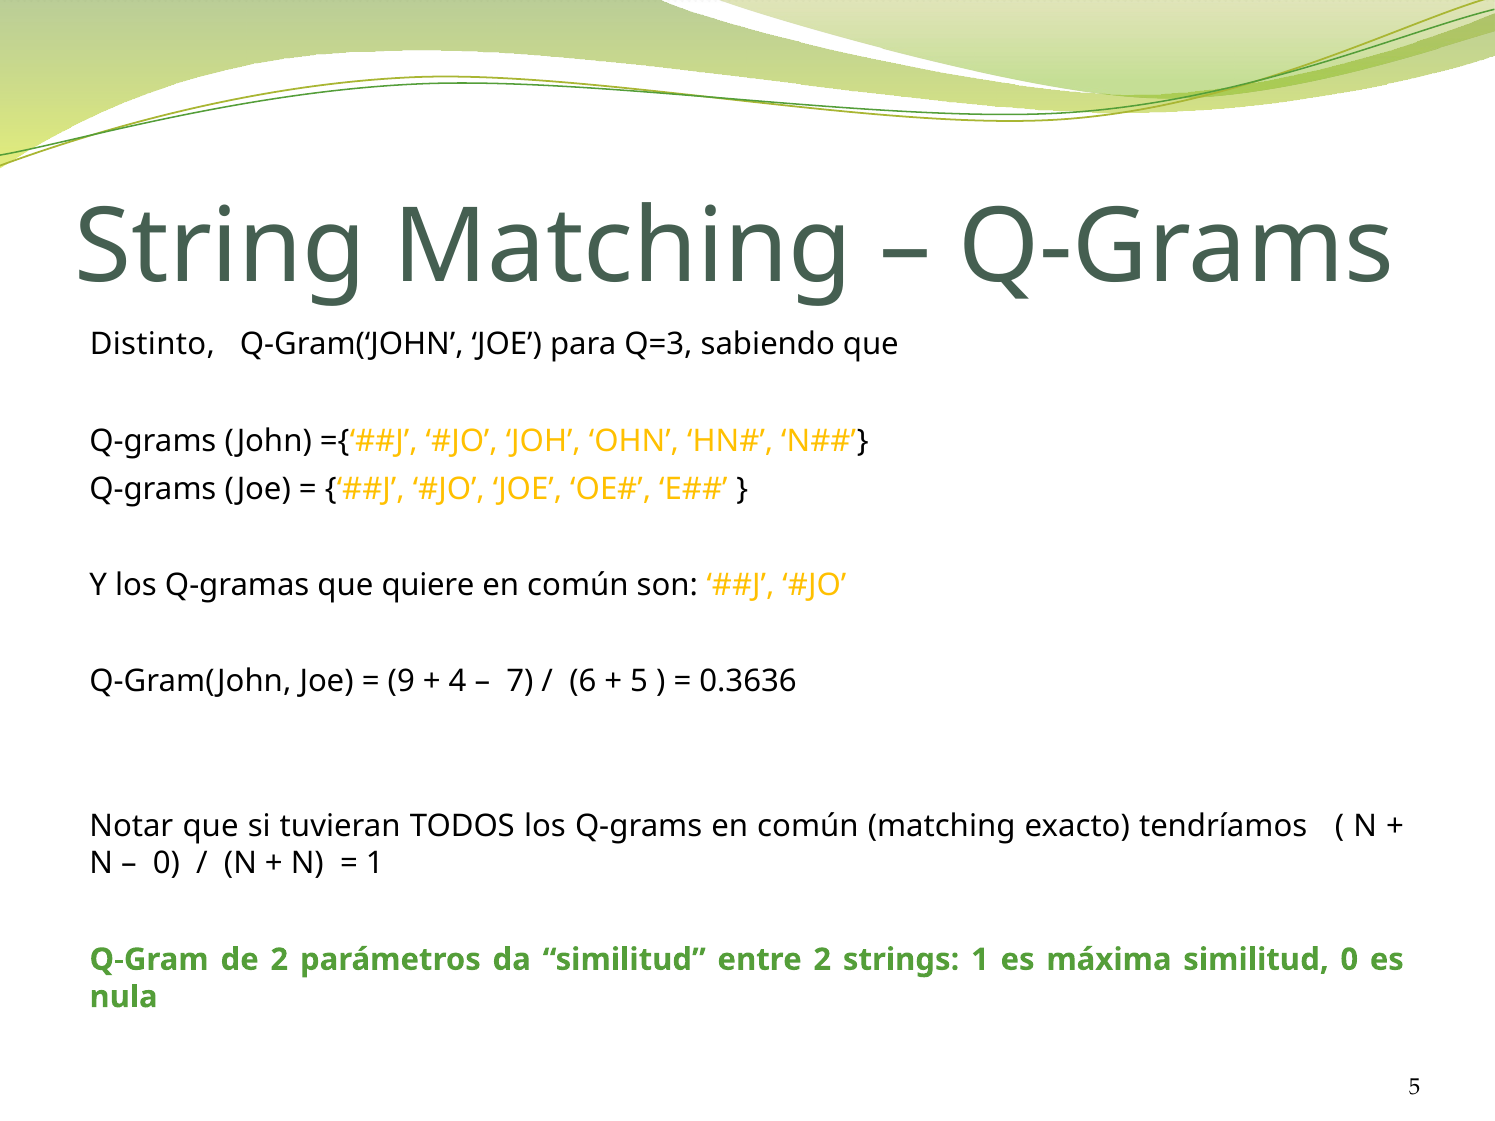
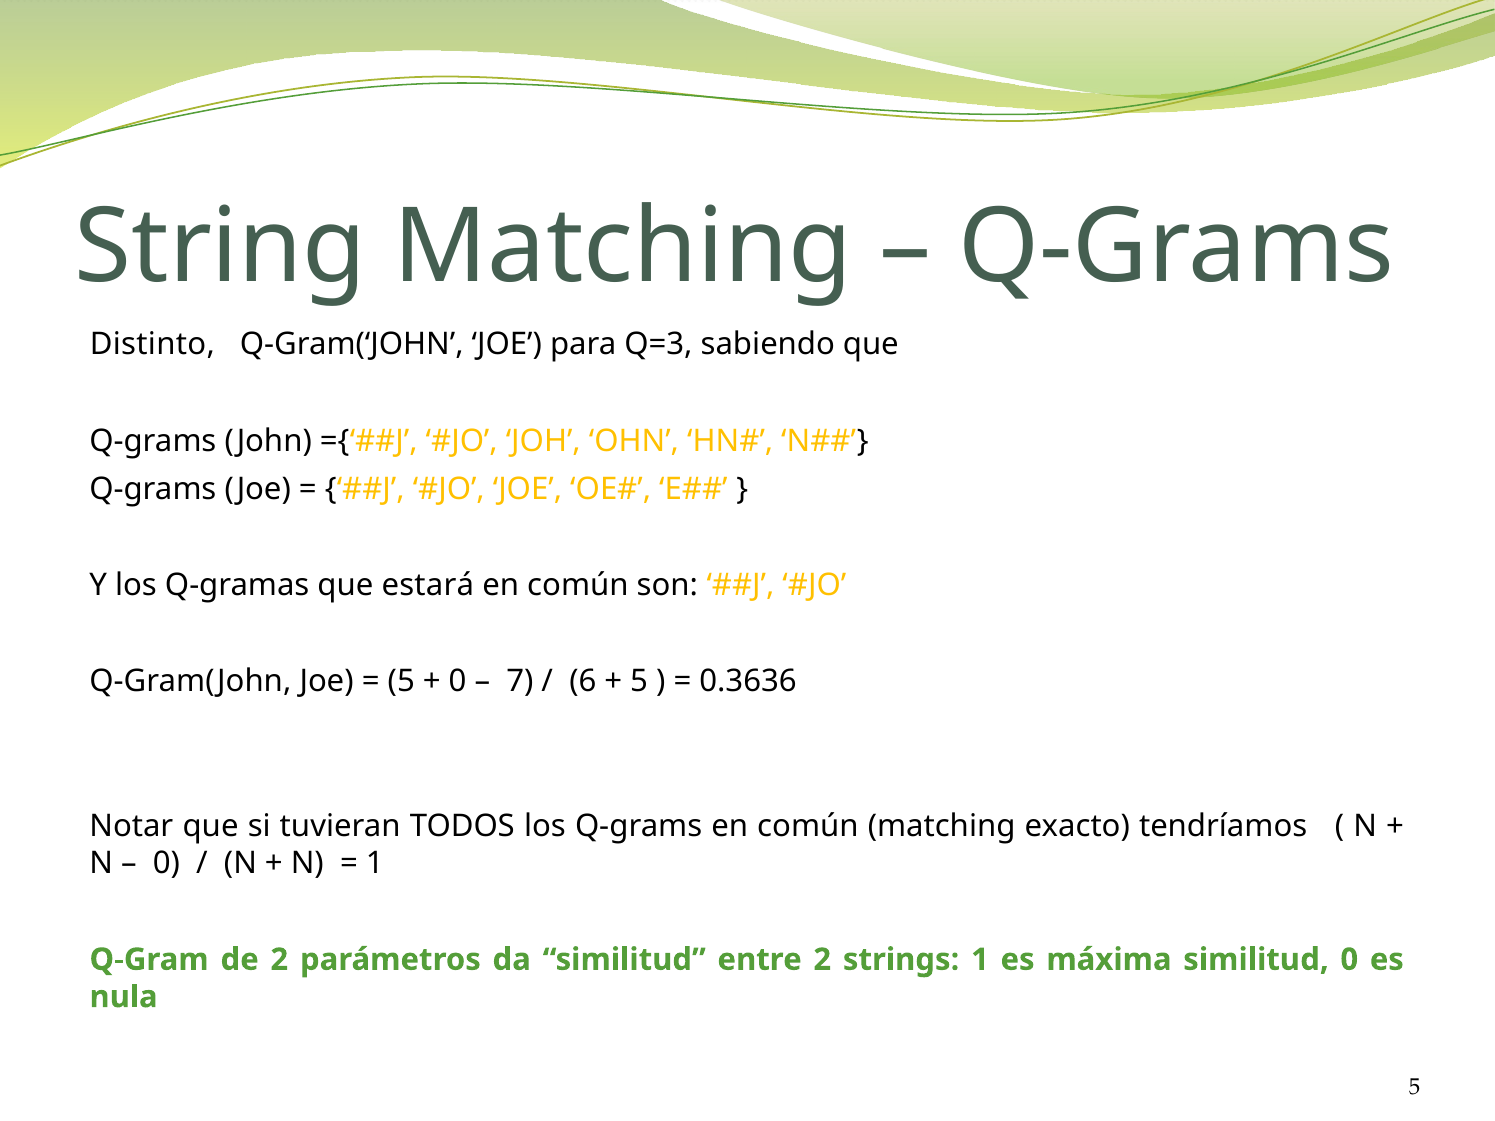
quiere: quiere -> estará
9 at (401, 682): 9 -> 5
4 at (458, 682): 4 -> 0
